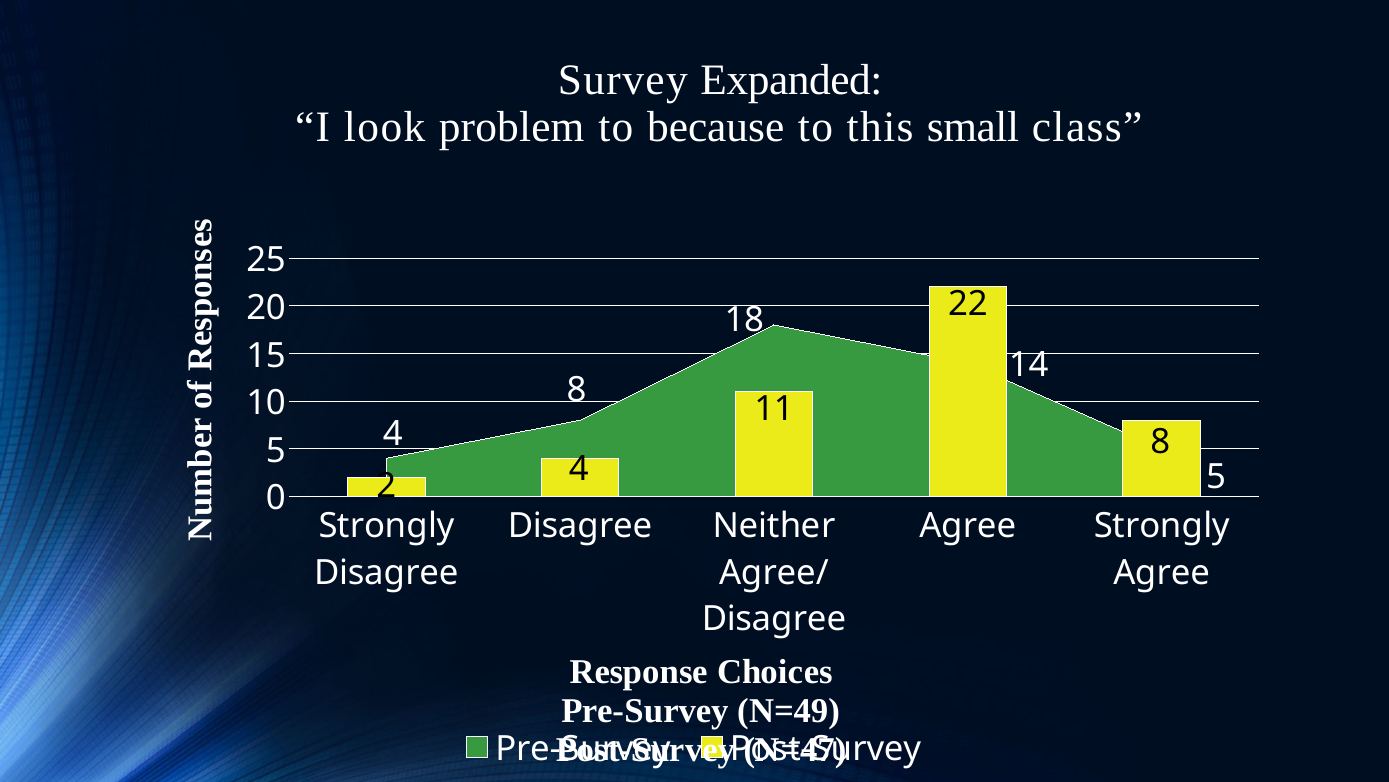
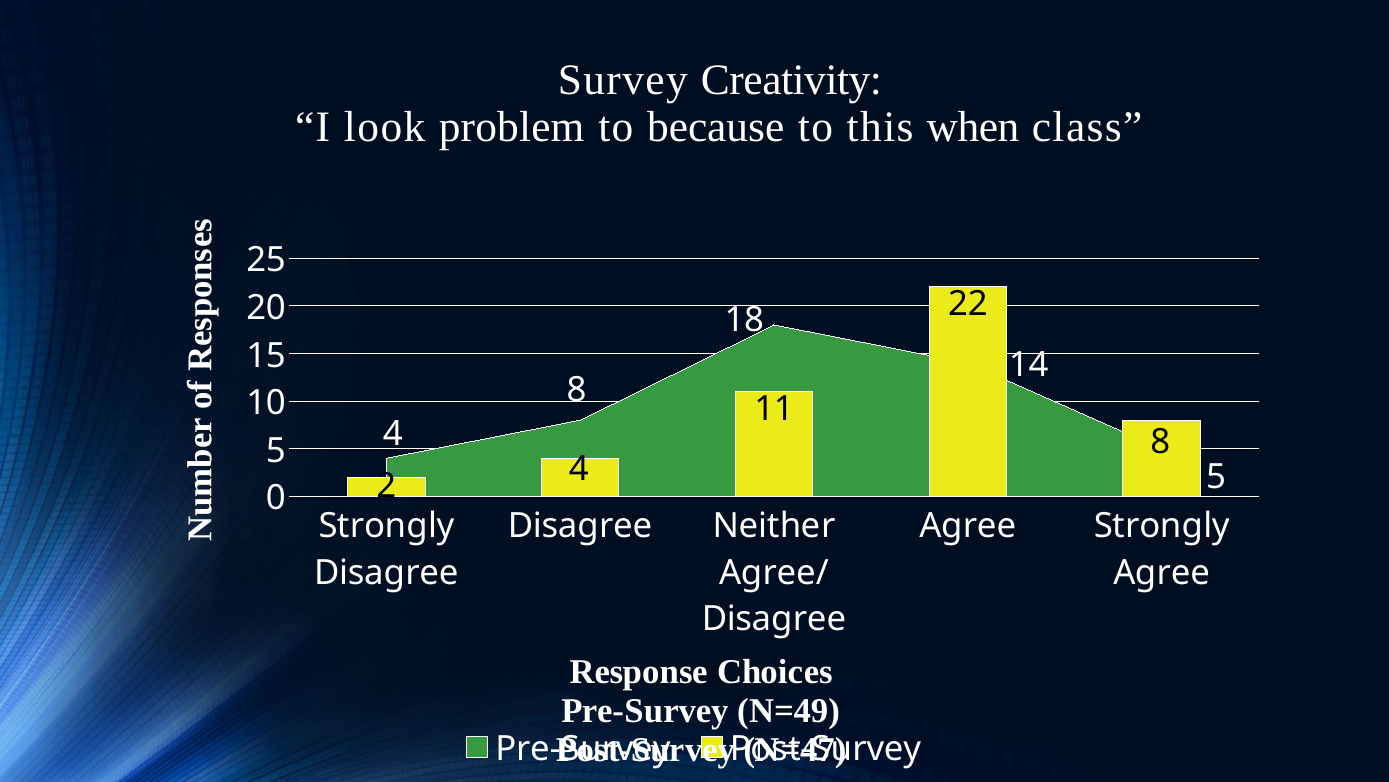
Expanded: Expanded -> Creativity
small: small -> when
